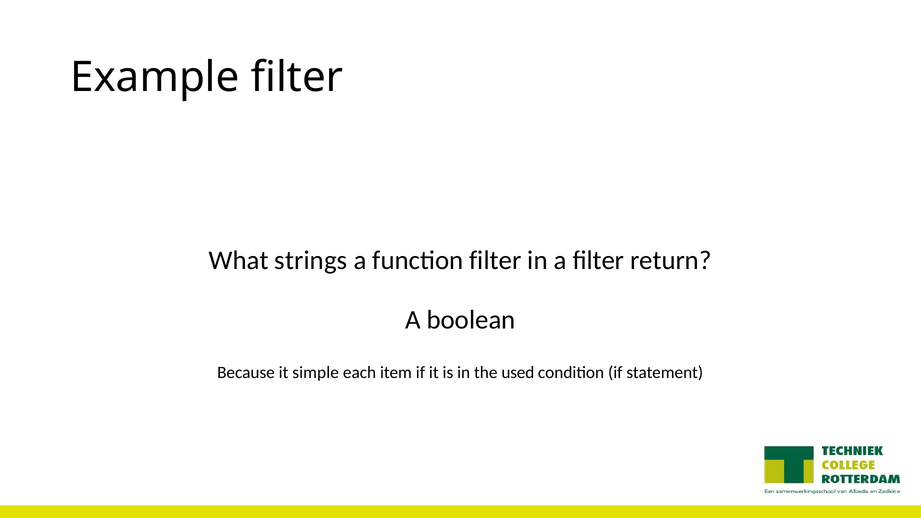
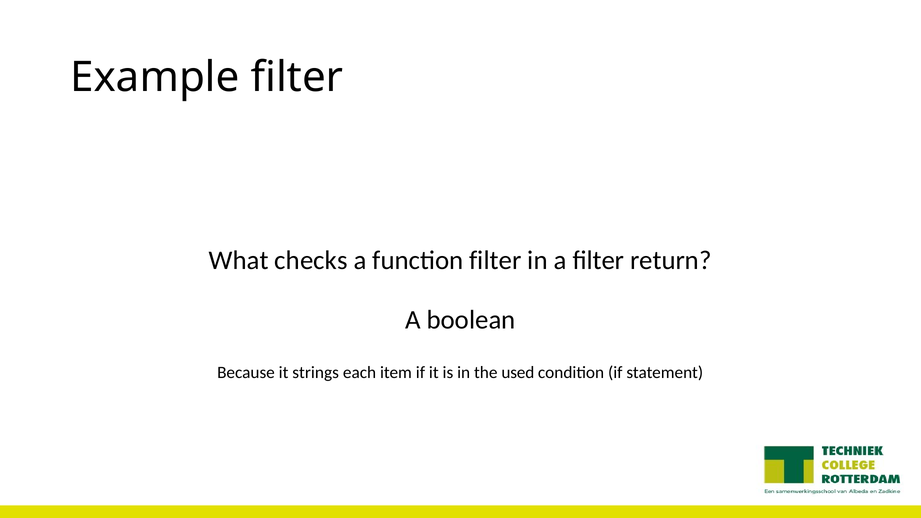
strings: strings -> checks
simple: simple -> strings
